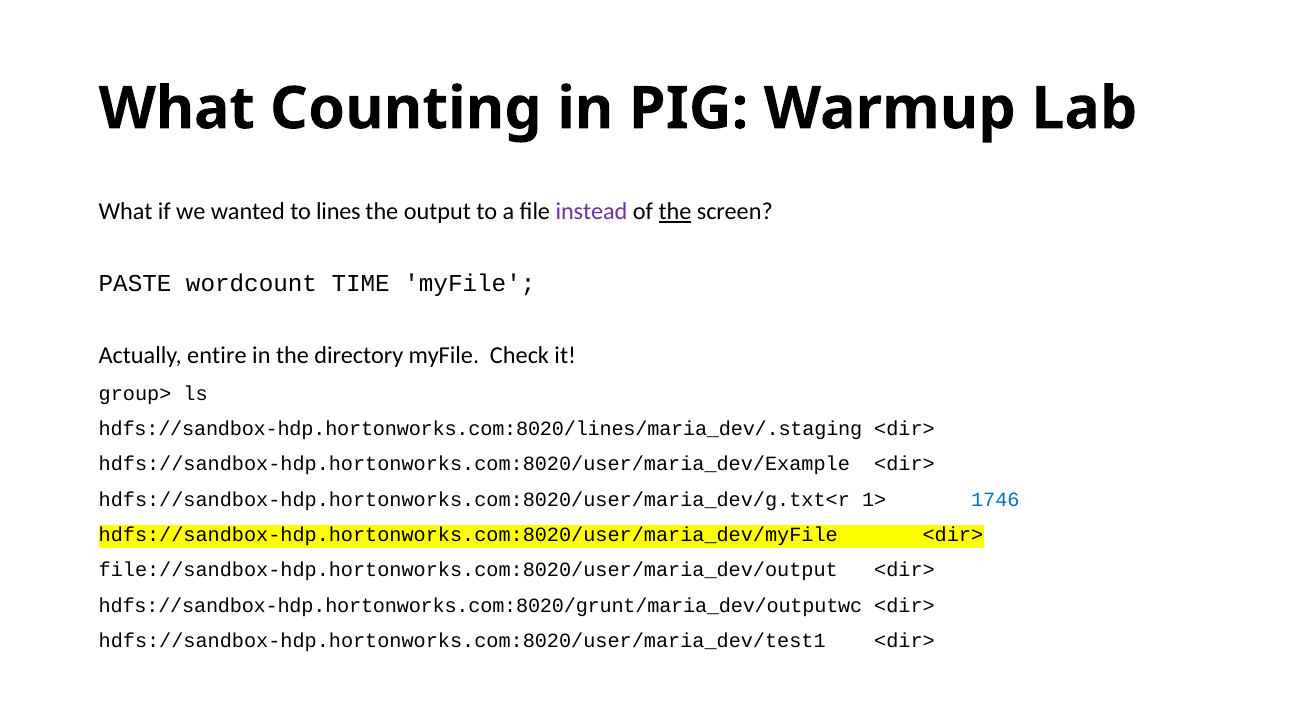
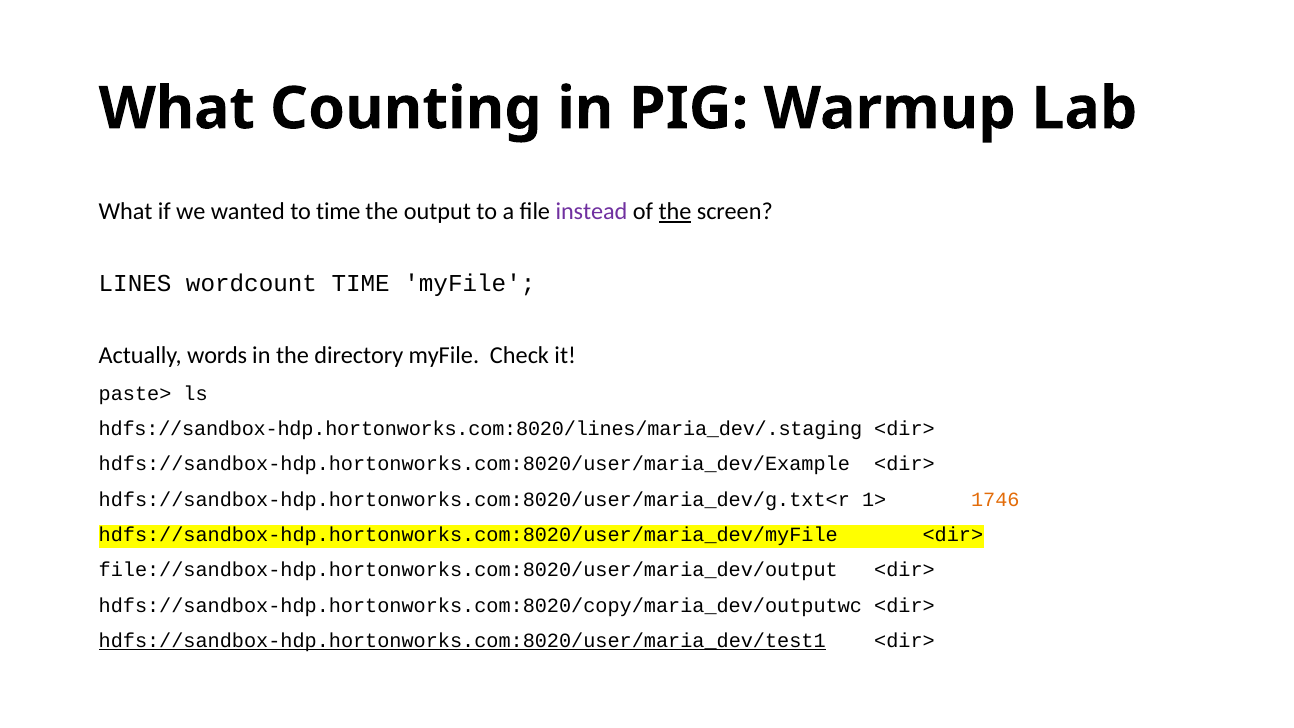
to lines: lines -> time
PASTE: PASTE -> LINES
entire: entire -> words
group>: group> -> paste>
1746 colour: blue -> orange
hdfs://sandbox-hdp.hortonworks.com:8020/grunt/maria_dev/outputwc: hdfs://sandbox-hdp.hortonworks.com:8020/grunt/maria_dev/outputwc -> hdfs://sandbox-hdp.hortonworks.com:8020/copy/maria_dev/outputwc
hdfs://sandbox-hdp.hortonworks.com:8020/user/maria_dev/test1 underline: none -> present
